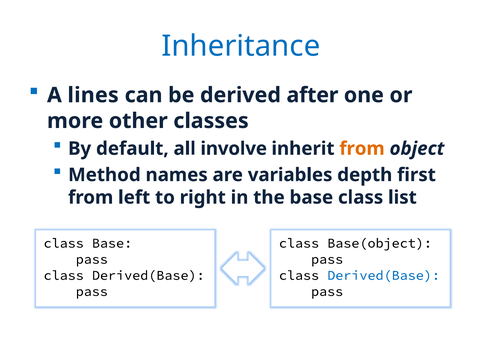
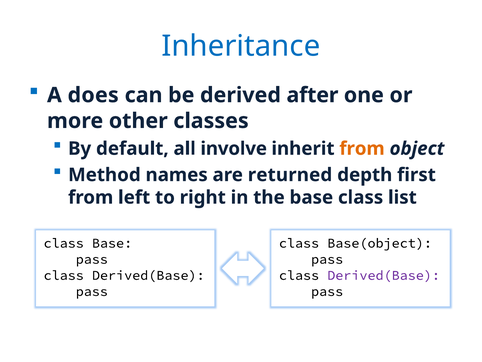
lines: lines -> does
variables: variables -> returned
Derived(Base at (384, 275) colour: blue -> purple
